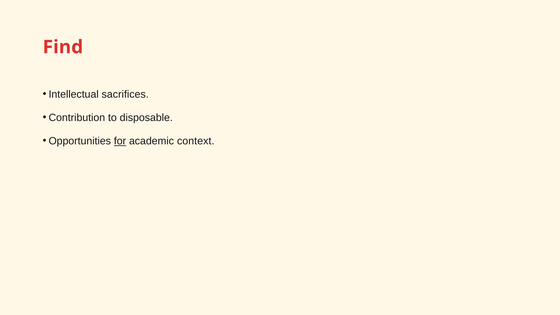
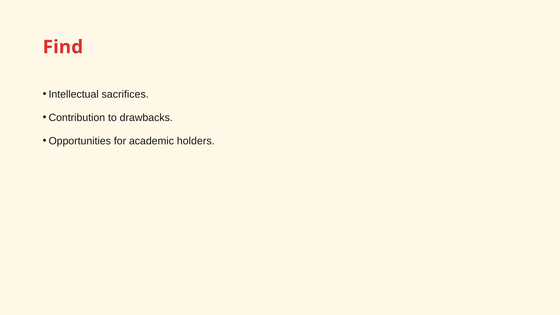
disposable: disposable -> drawbacks
for underline: present -> none
context: context -> holders
